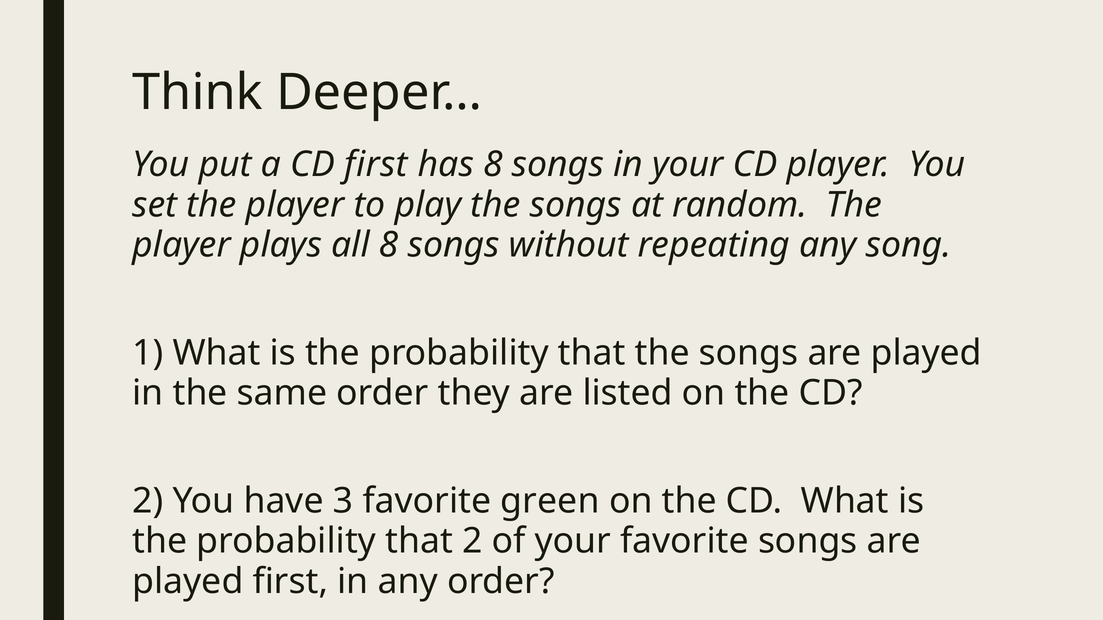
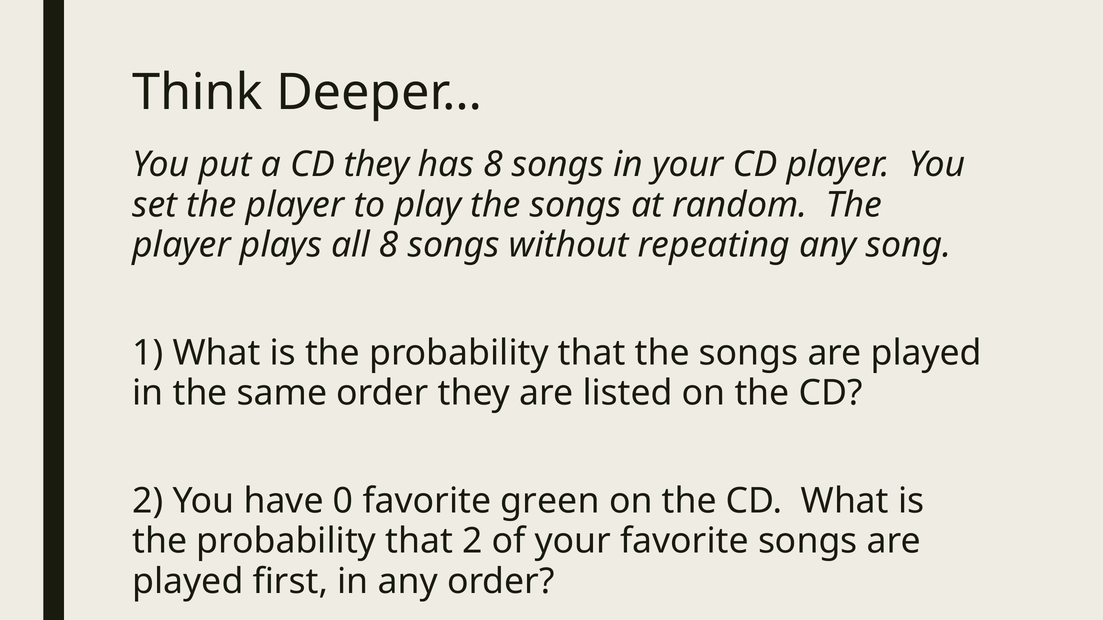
CD first: first -> they
3: 3 -> 0
